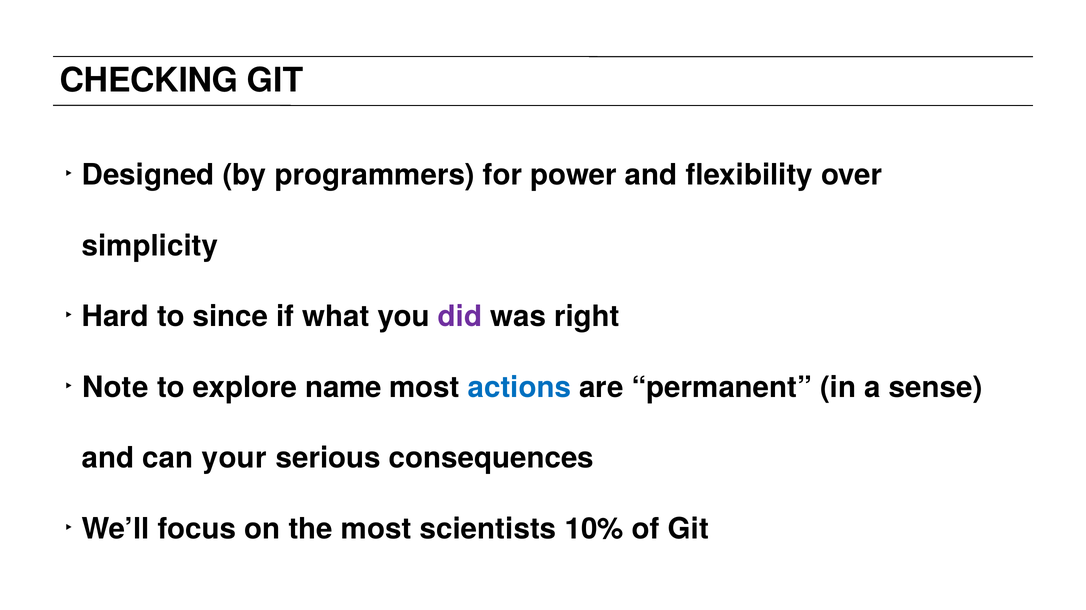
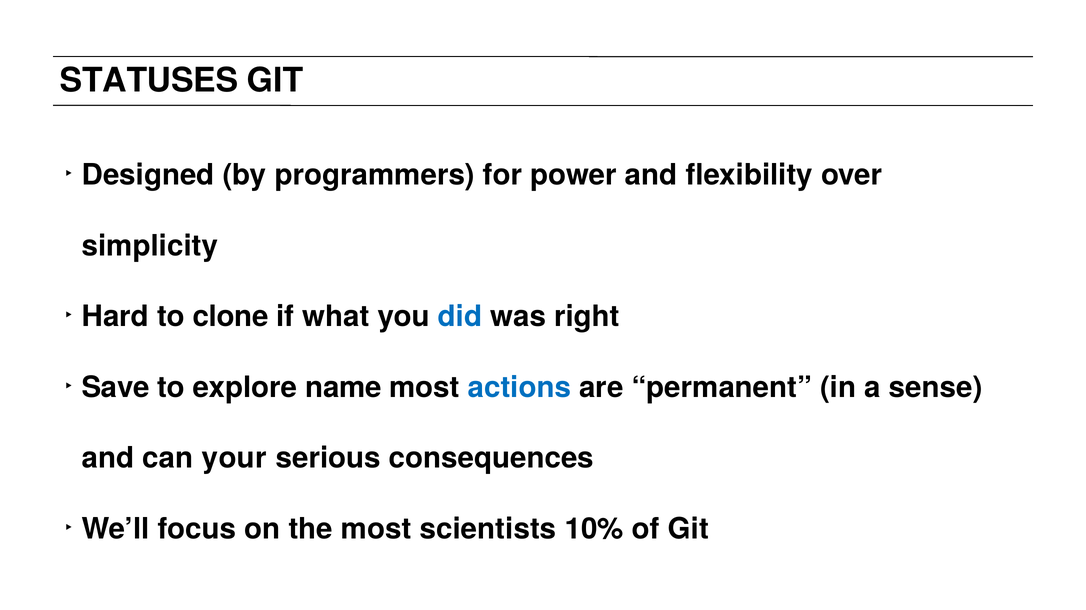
CHECKING: CHECKING -> STATUSES
since: since -> clone
did colour: purple -> blue
Note: Note -> Save
